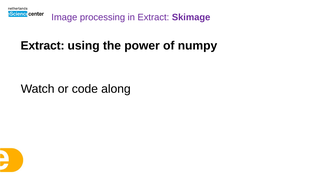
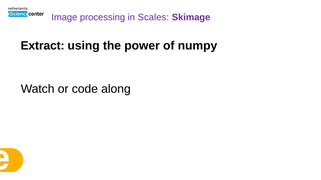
in Extract: Extract -> Scales
